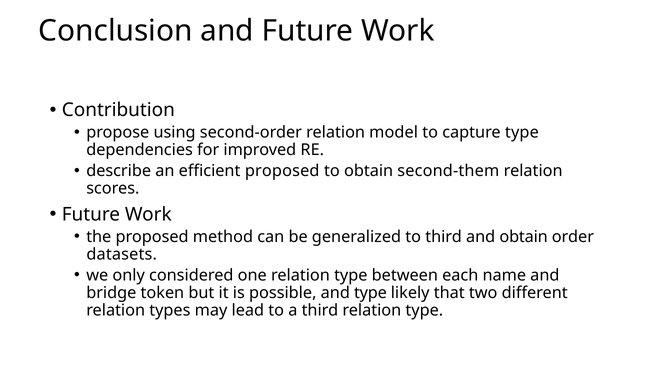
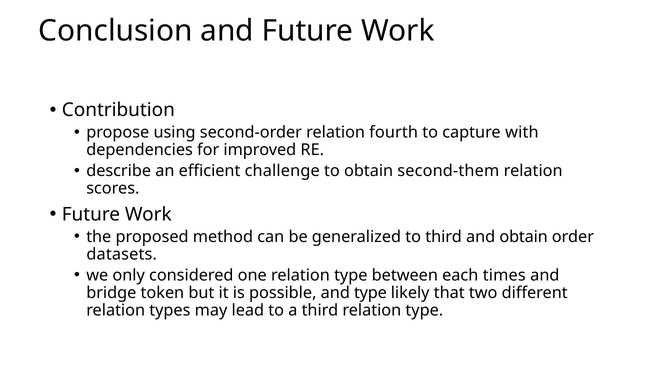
model: model -> fourth
capture type: type -> with
efficient proposed: proposed -> challenge
name: name -> times
